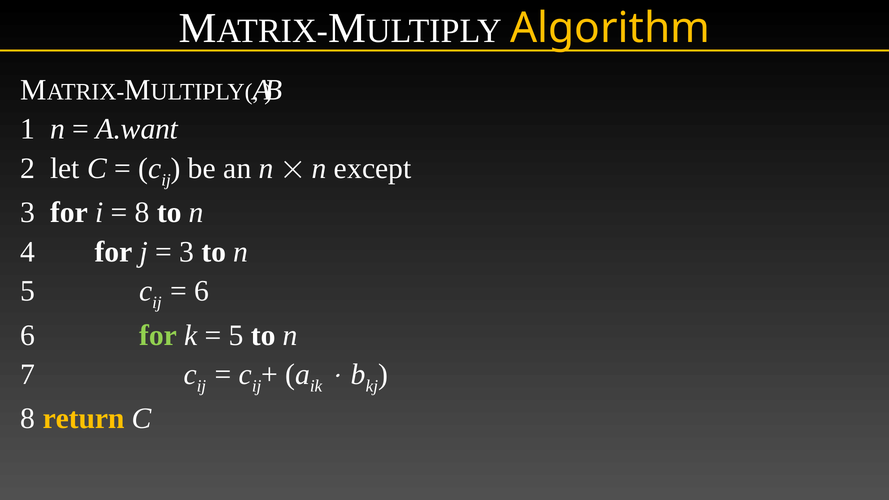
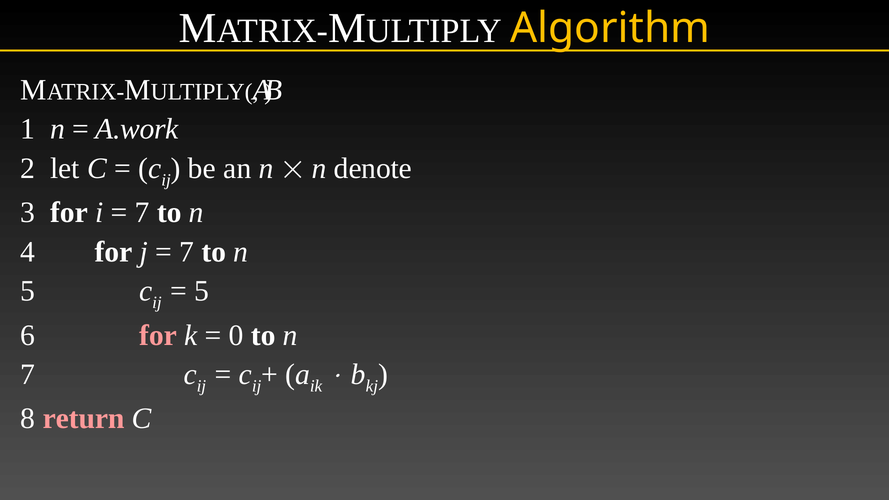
A.want: A.want -> A.work
except: except -> denote
8 at (142, 213): 8 -> 7
3 at (187, 252): 3 -> 7
6 at (202, 291): 6 -> 5
for at (158, 335) colour: light green -> pink
5 at (236, 335): 5 -> 0
return colour: yellow -> pink
